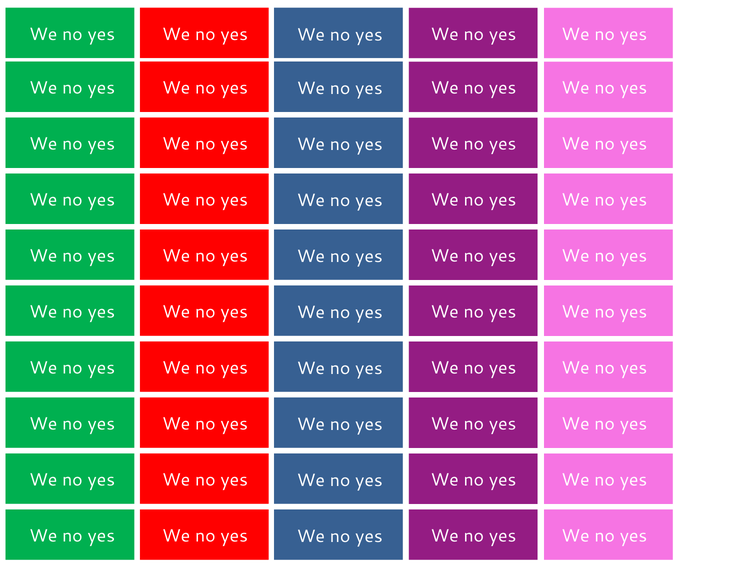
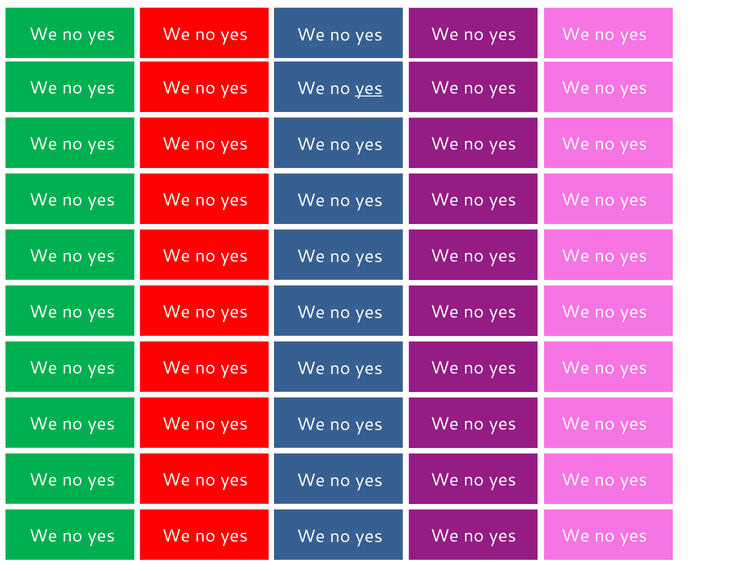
yes at (369, 89) underline: none -> present
